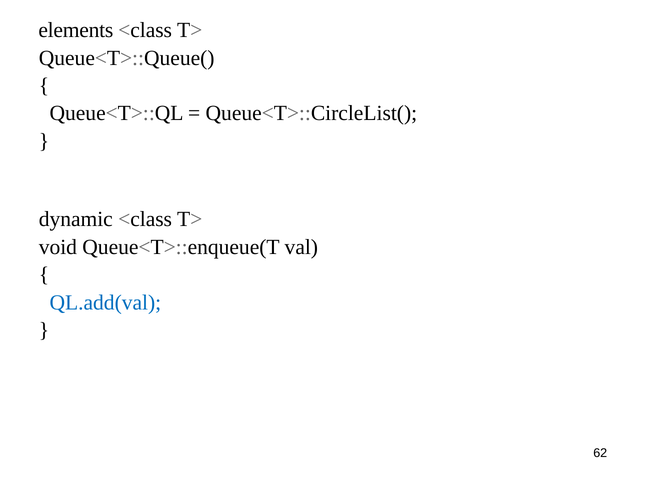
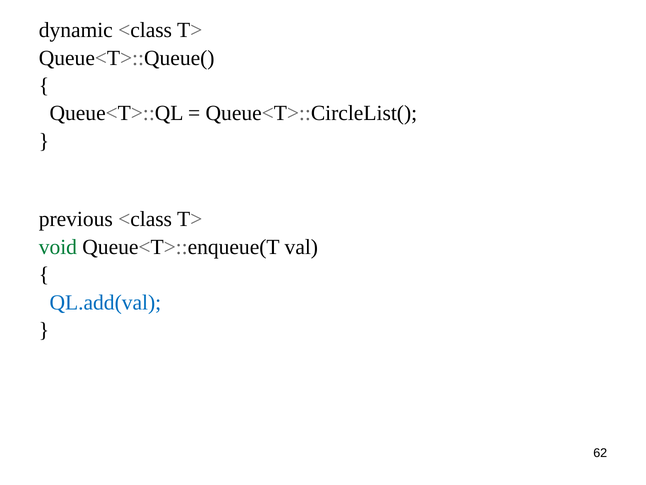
elements: elements -> dynamic
dynamic: dynamic -> previous
void colour: black -> green
